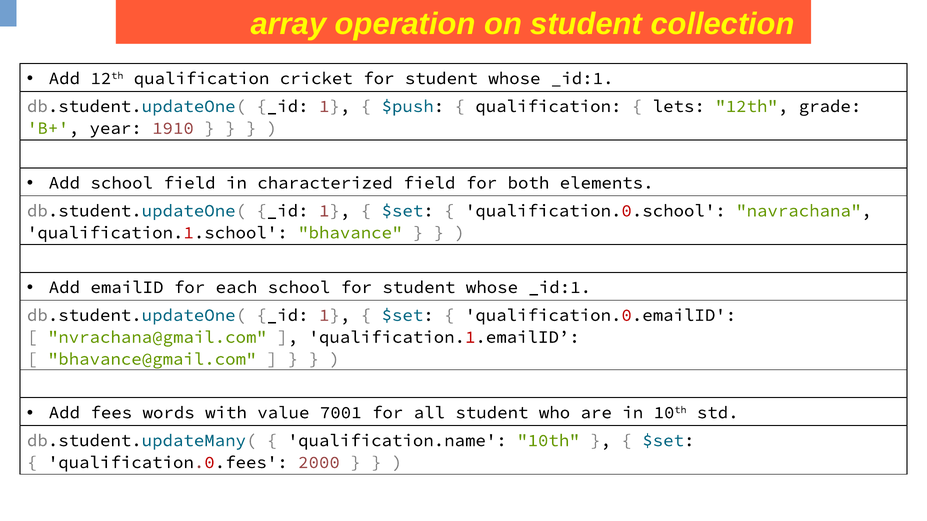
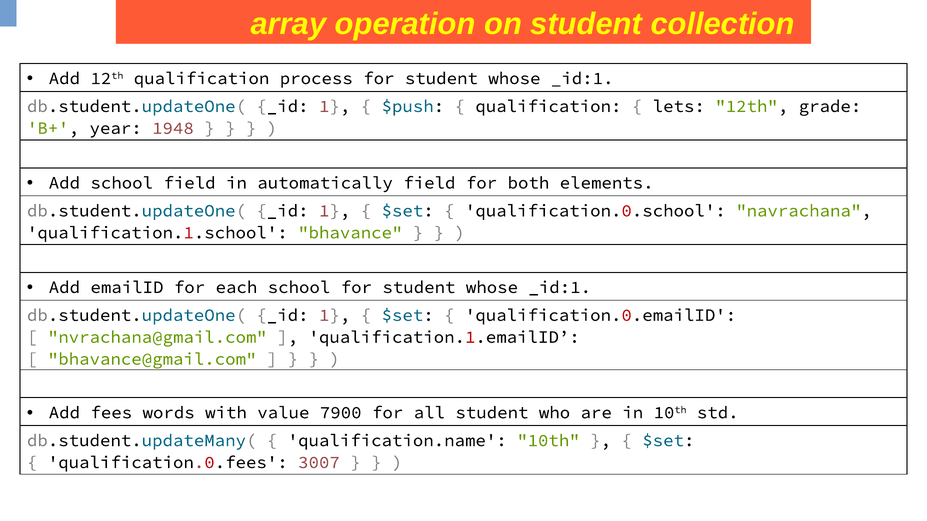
cricket: cricket -> process
1910: 1910 -> 1948
characterized: characterized -> automatically
7001: 7001 -> 7900
2000: 2000 -> 3007
